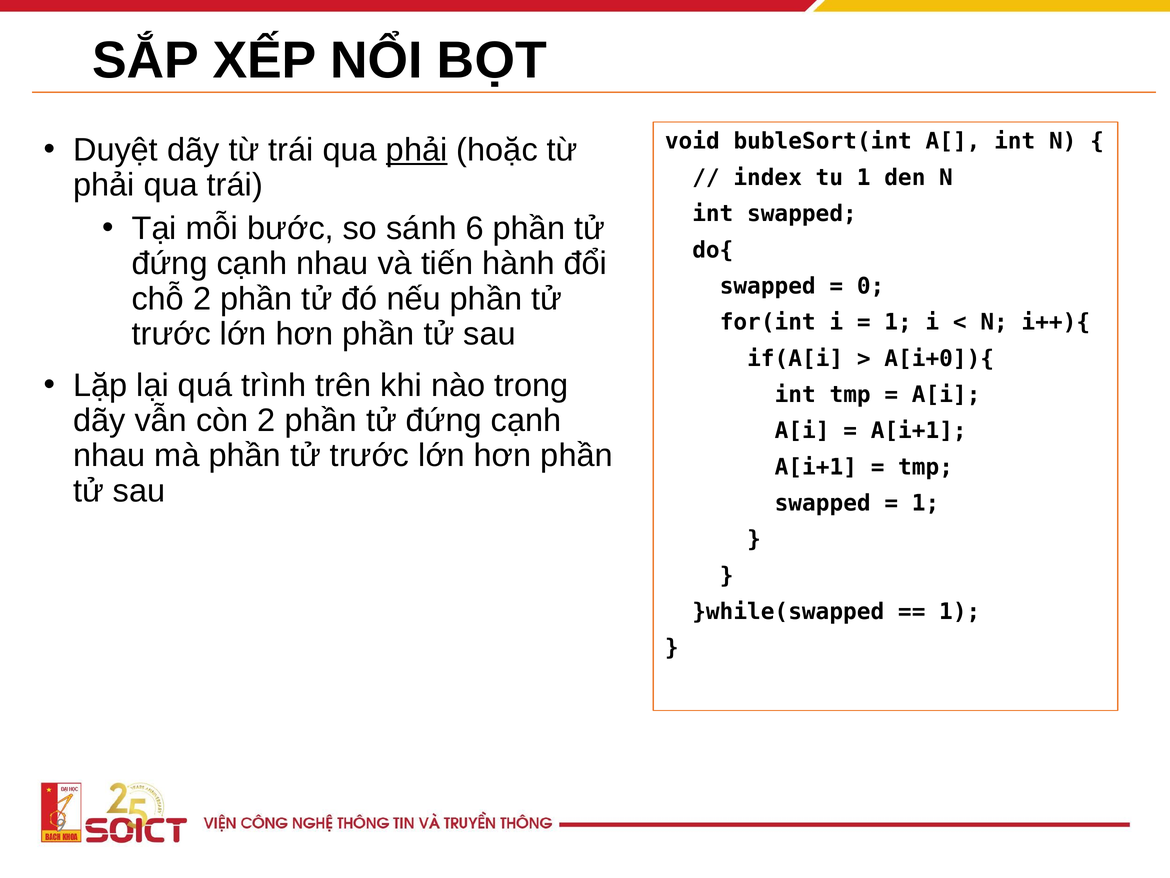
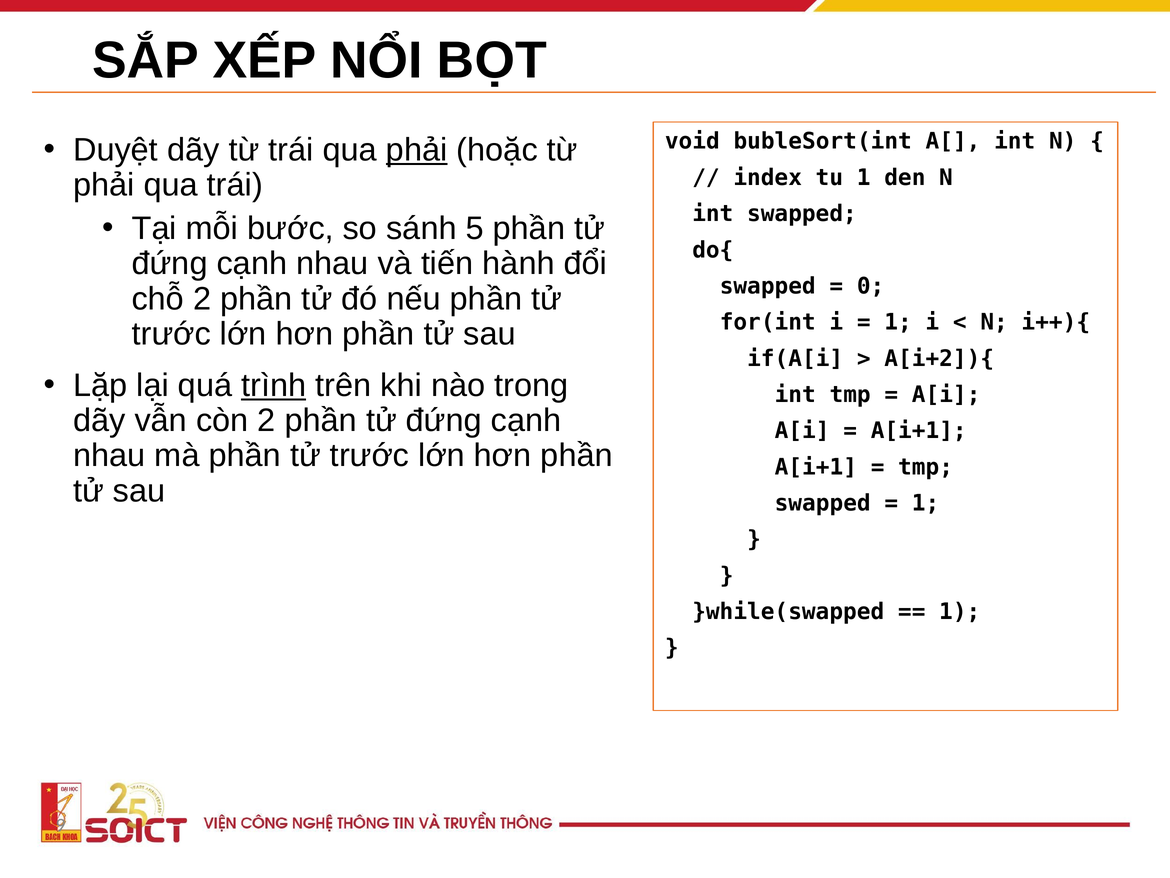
6: 6 -> 5
A[i+0]){: A[i+0]){ -> A[i+2]){
trình underline: none -> present
